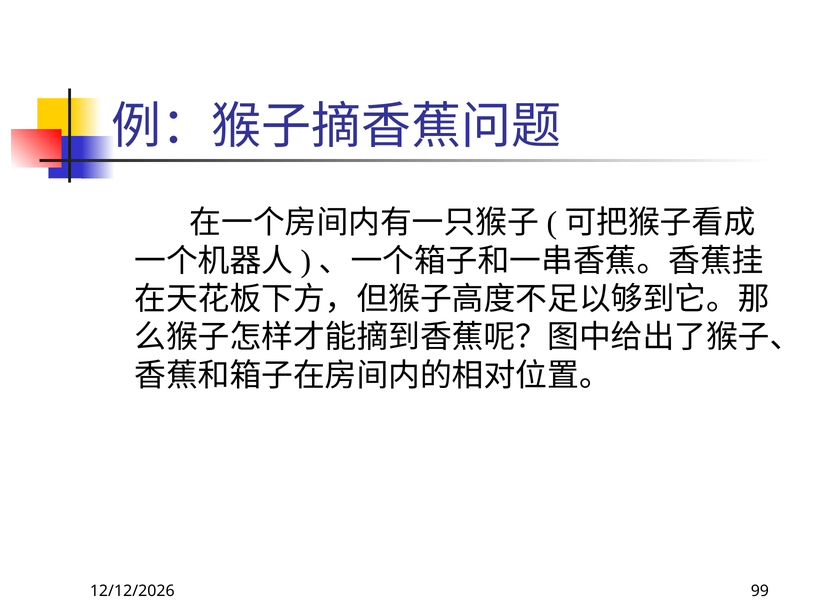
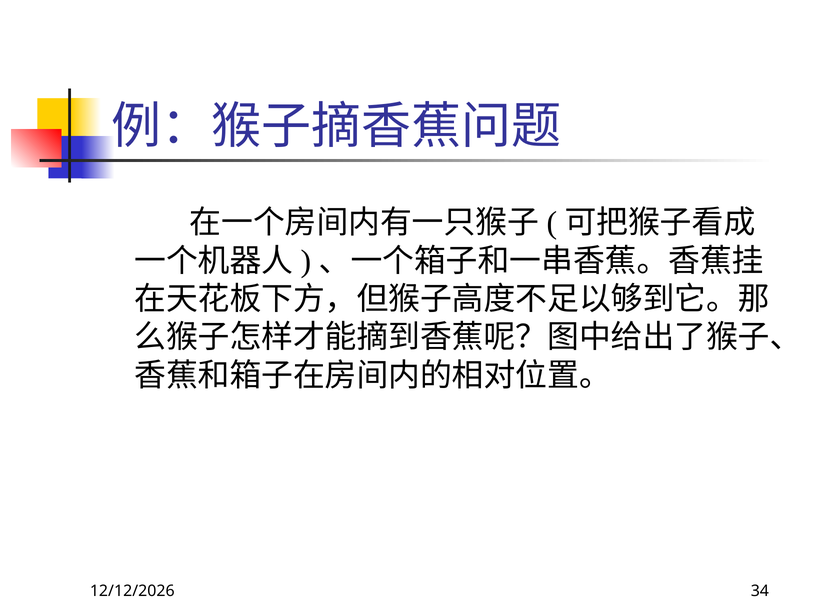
99: 99 -> 34
